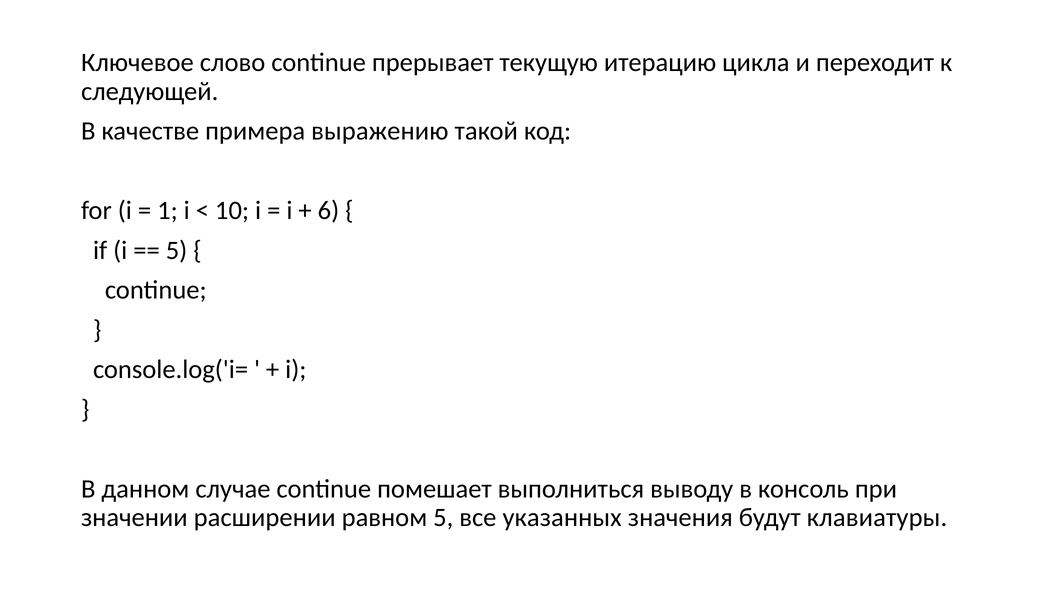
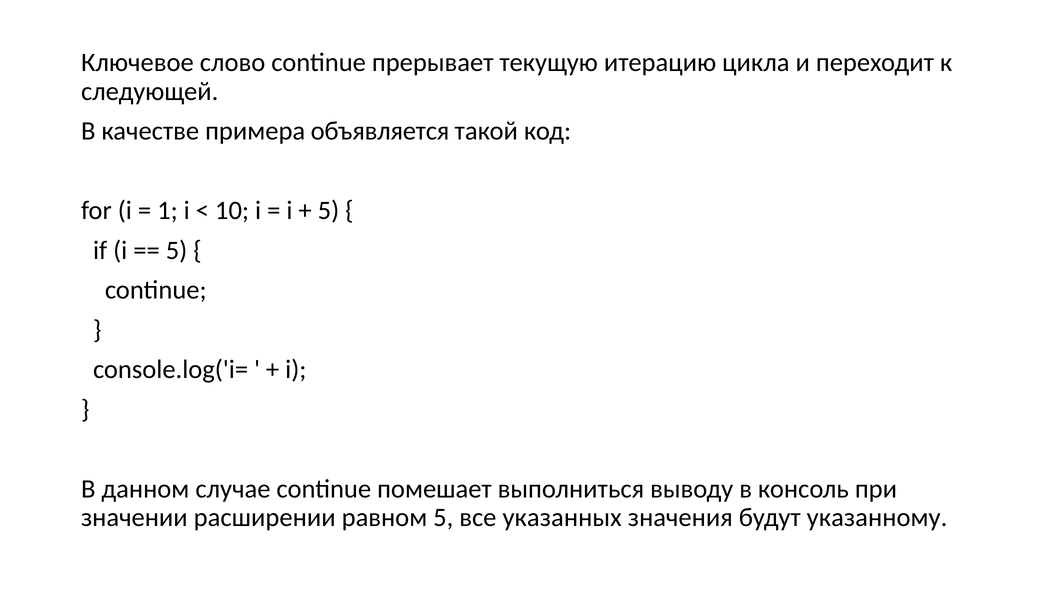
выражению: выражению -> объявляется
6 at (328, 211): 6 -> 5
клавиатуры: клавиатуры -> указанному
